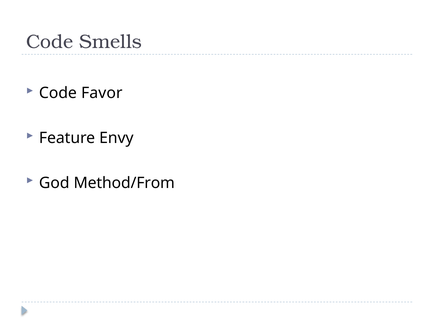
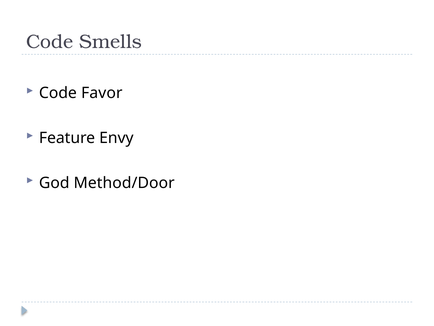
Method/From: Method/From -> Method/Door
